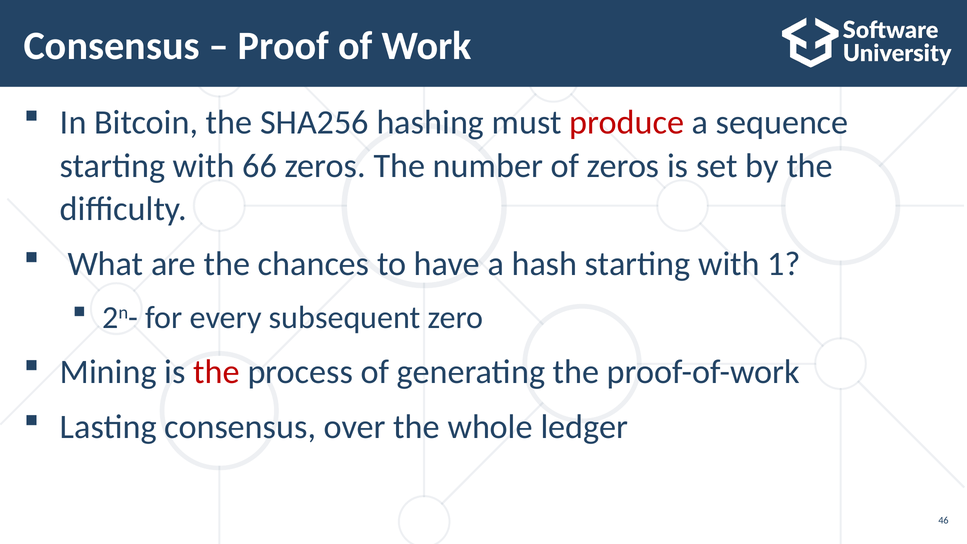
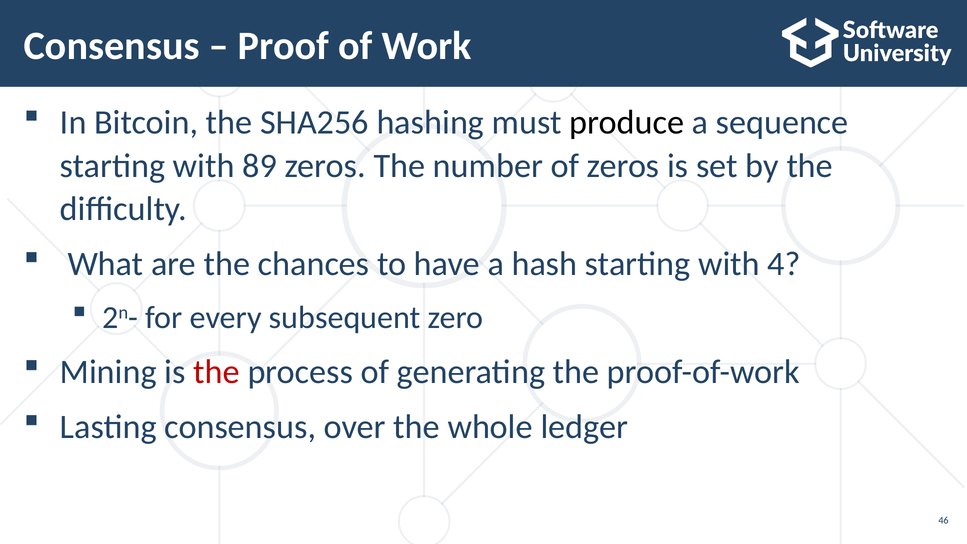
produce colour: red -> black
66: 66 -> 89
1: 1 -> 4
